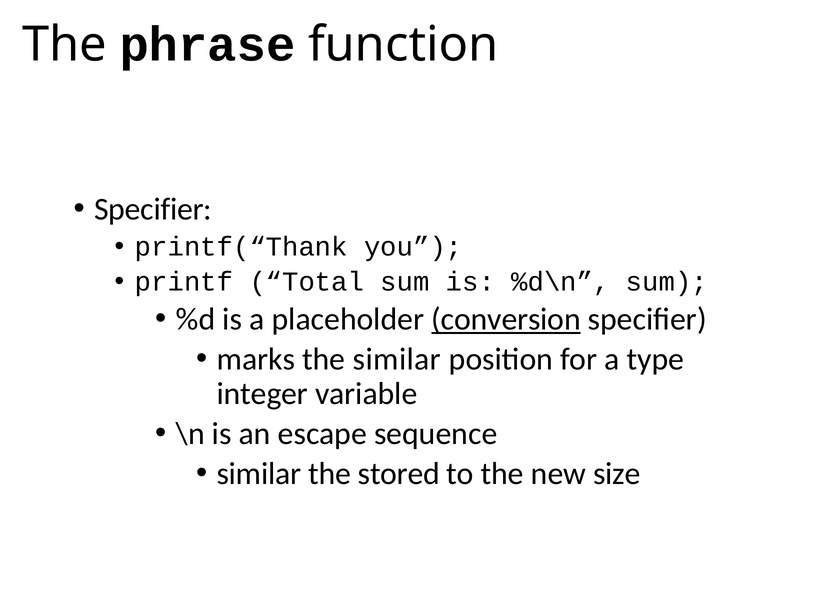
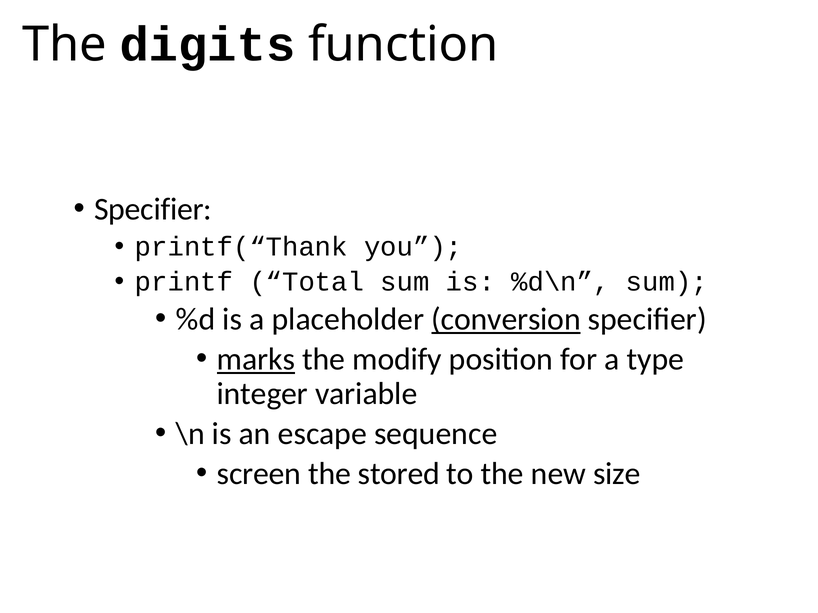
phrase: phrase -> digits
marks underline: none -> present
the similar: similar -> modify
similar at (259, 474): similar -> screen
